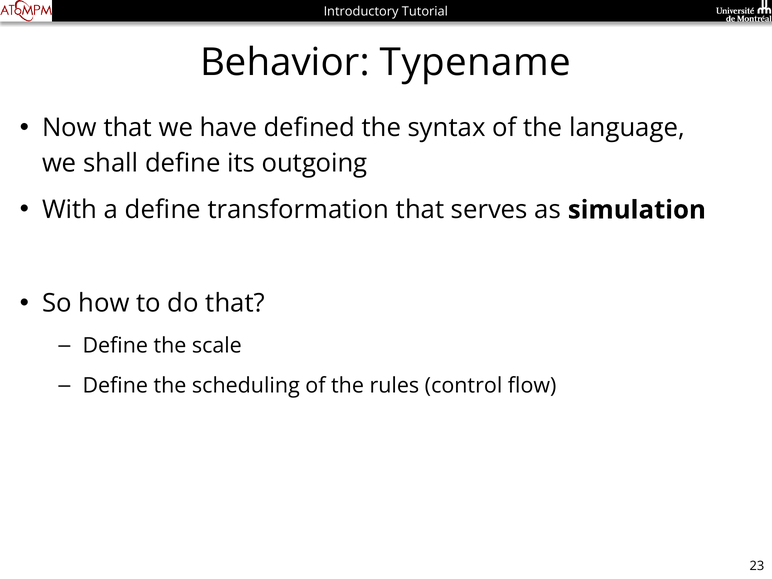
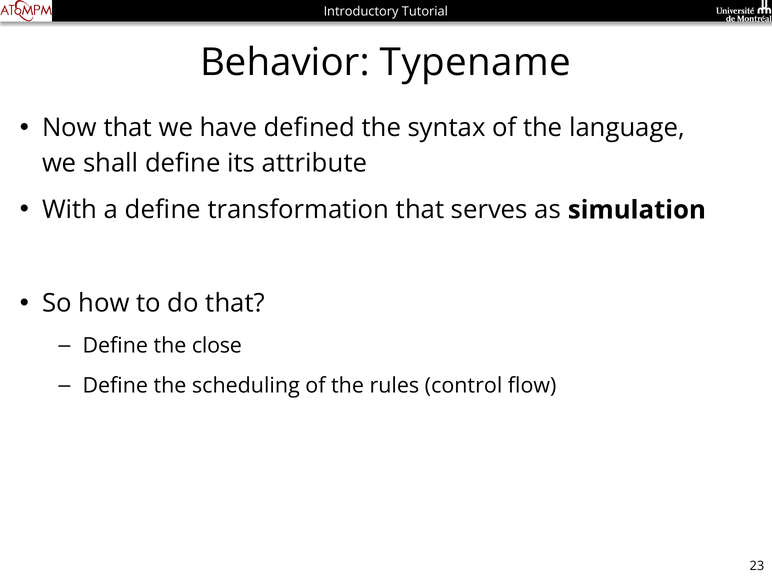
outgoing: outgoing -> attribute
scale: scale -> close
